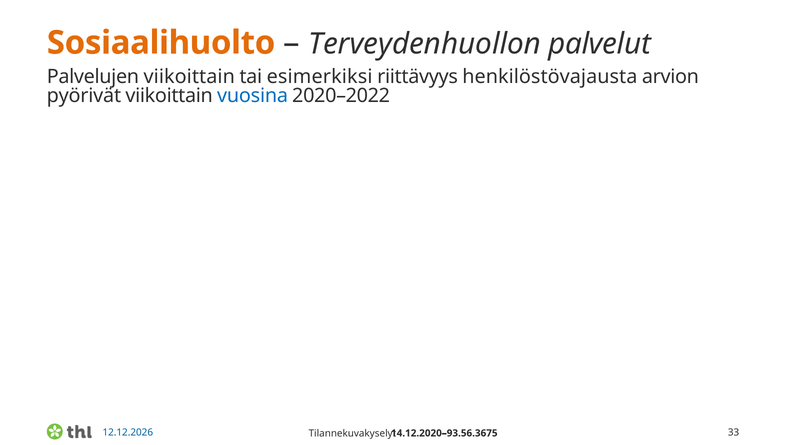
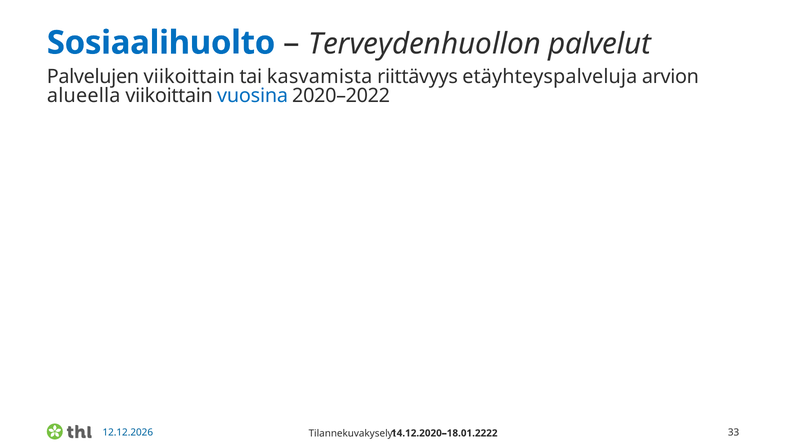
Sosiaalihuolto colour: orange -> blue
esimerkiksi: esimerkiksi -> kasvamista
henkilöstövajausta: henkilöstövajausta -> etäyhteyspalveluja
pyörivät: pyörivät -> alueella
14.12.2020–93.56.3675: 14.12.2020–93.56.3675 -> 14.12.2020–18.01.2222
